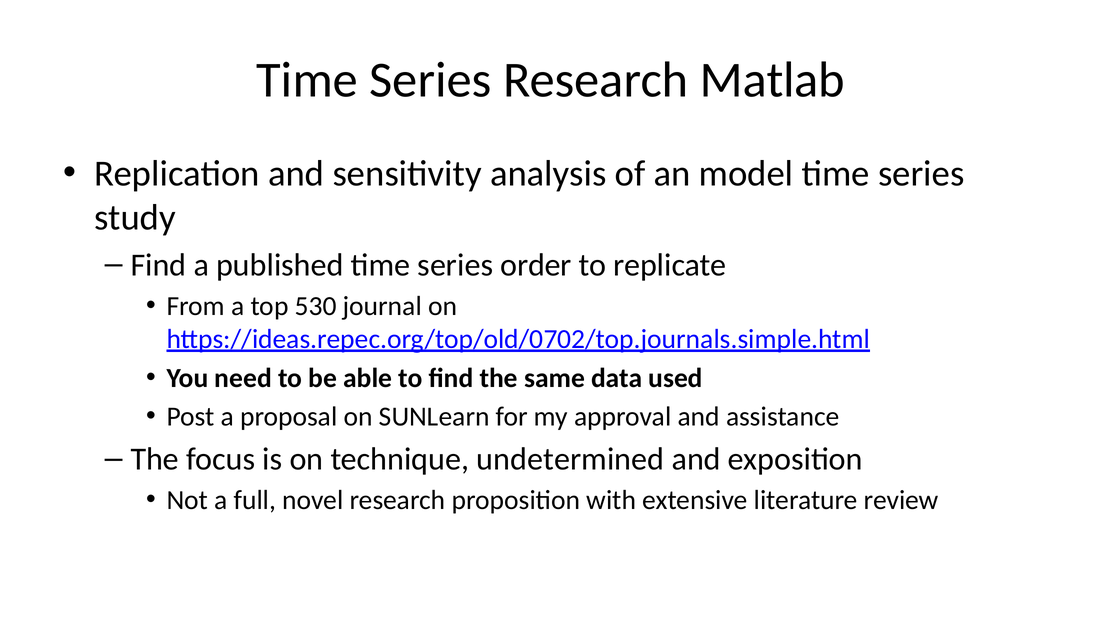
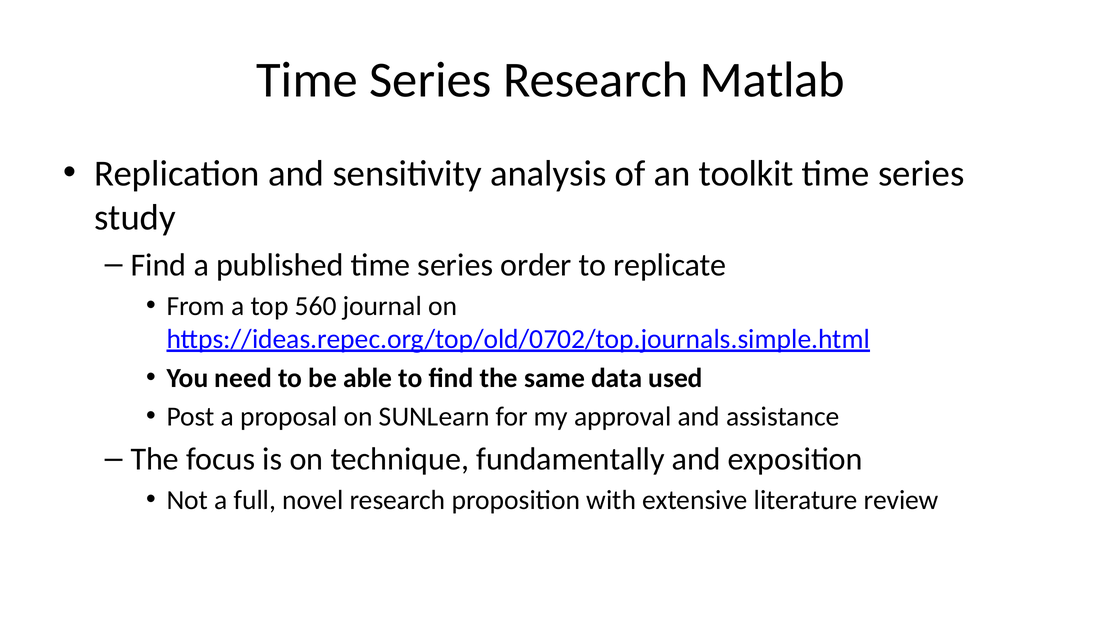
model: model -> toolkit
530: 530 -> 560
undetermined: undetermined -> fundamentally
